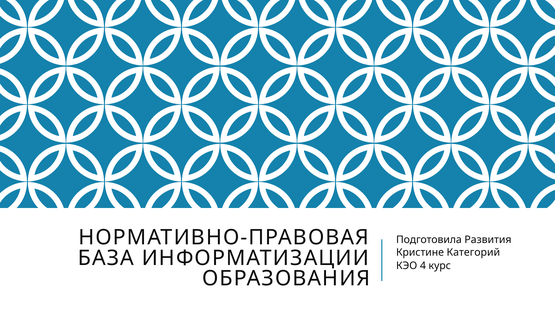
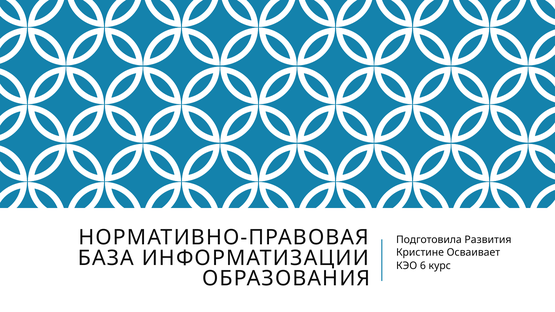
Категорий: Категорий -> Осваивает
4: 4 -> 6
